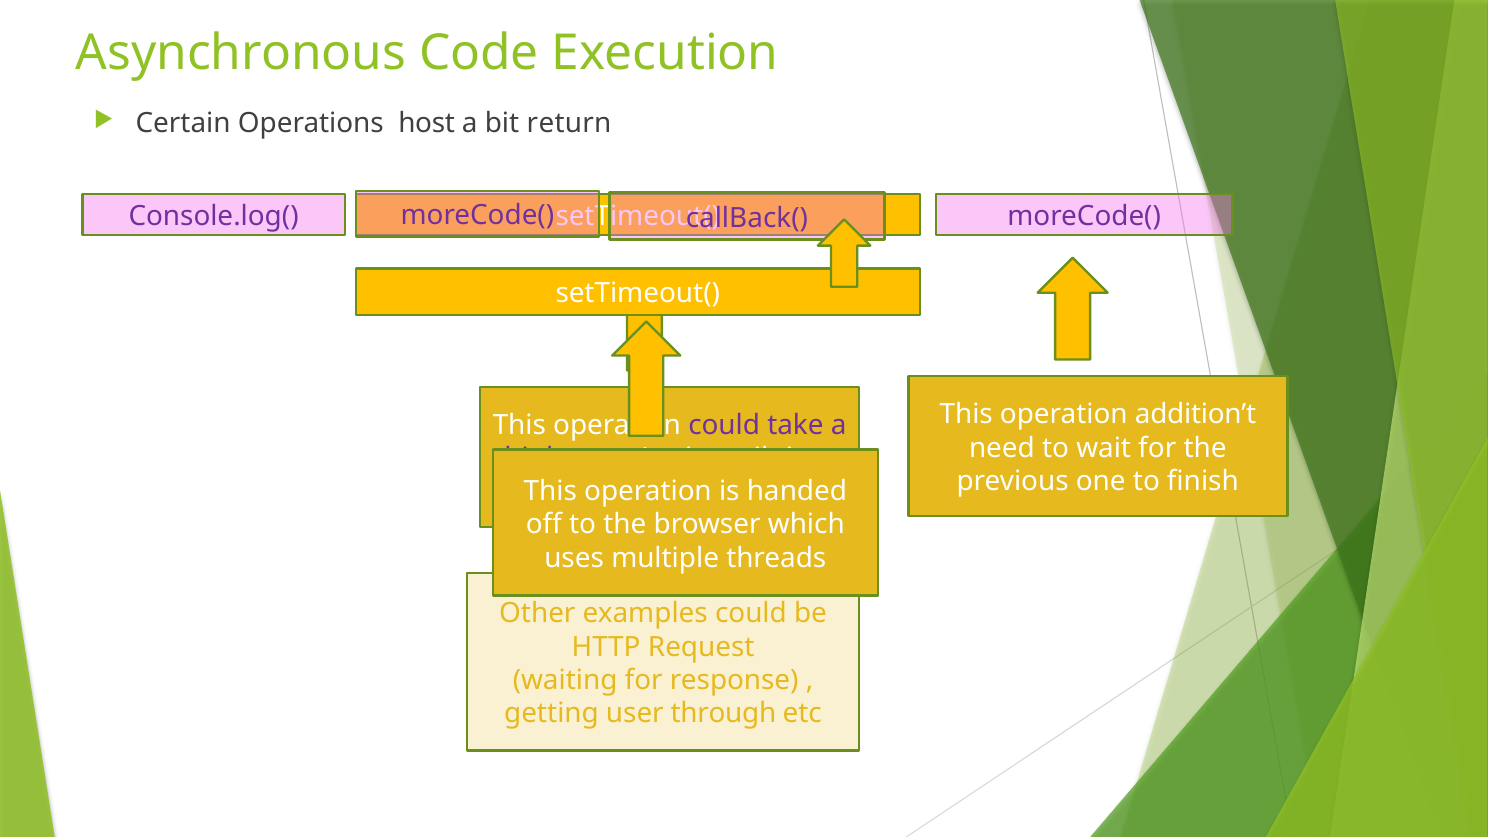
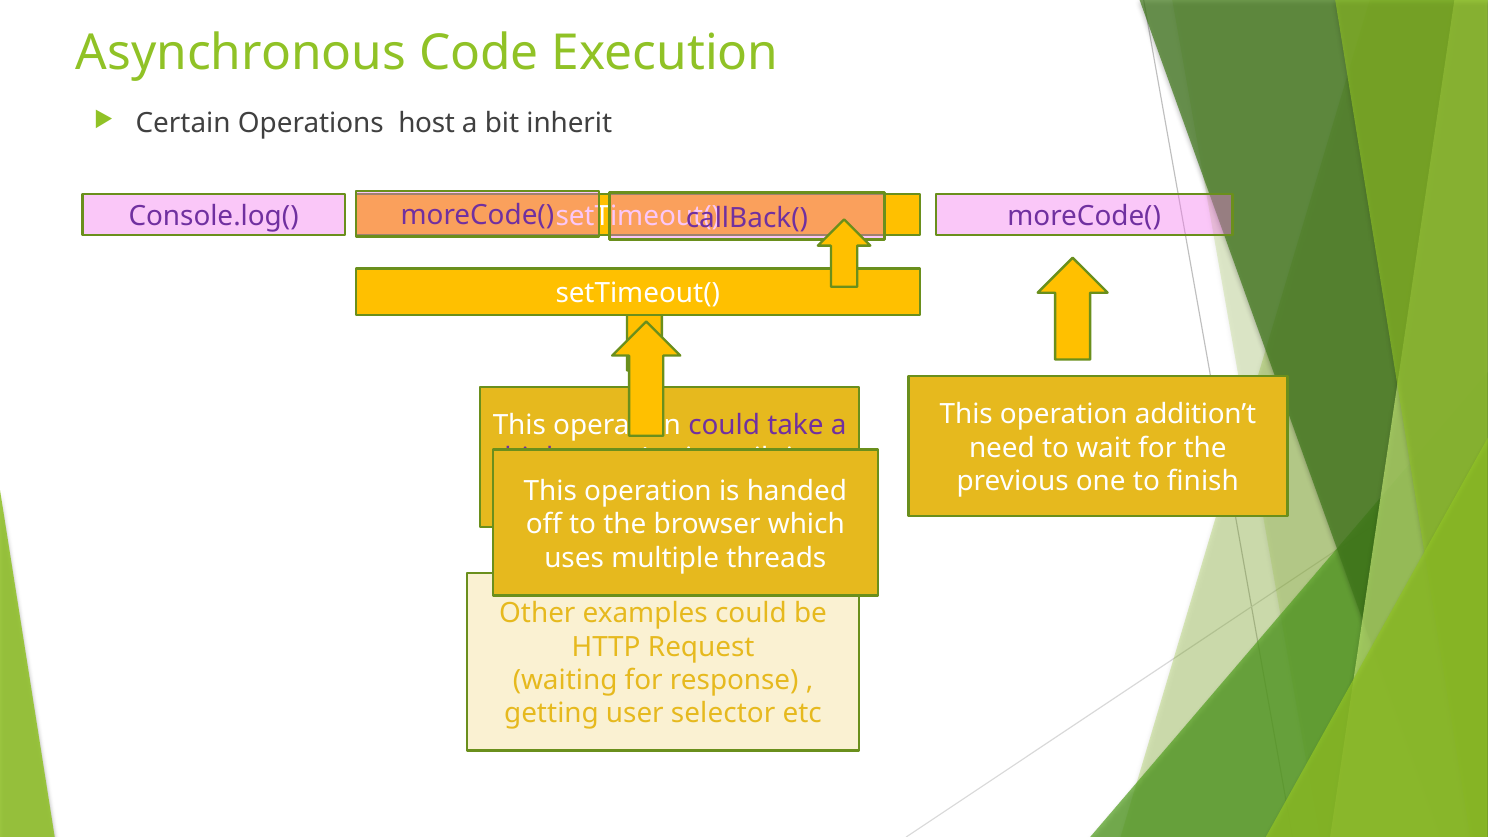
return: return -> inherit
through: through -> selector
